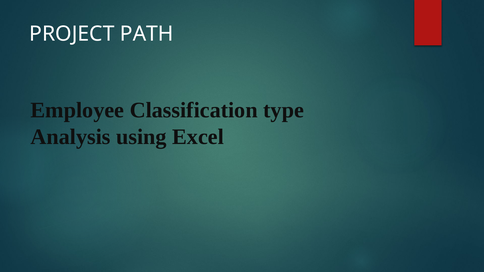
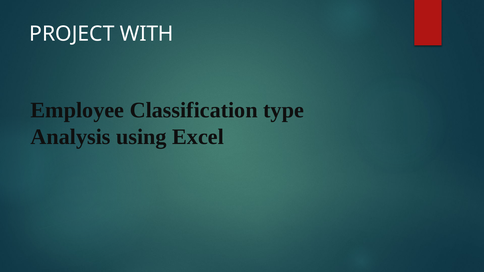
PATH: PATH -> WITH
